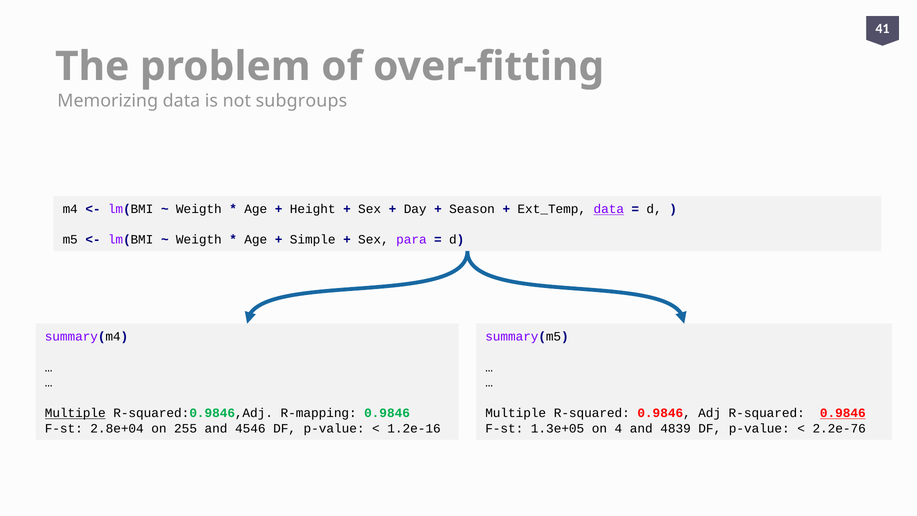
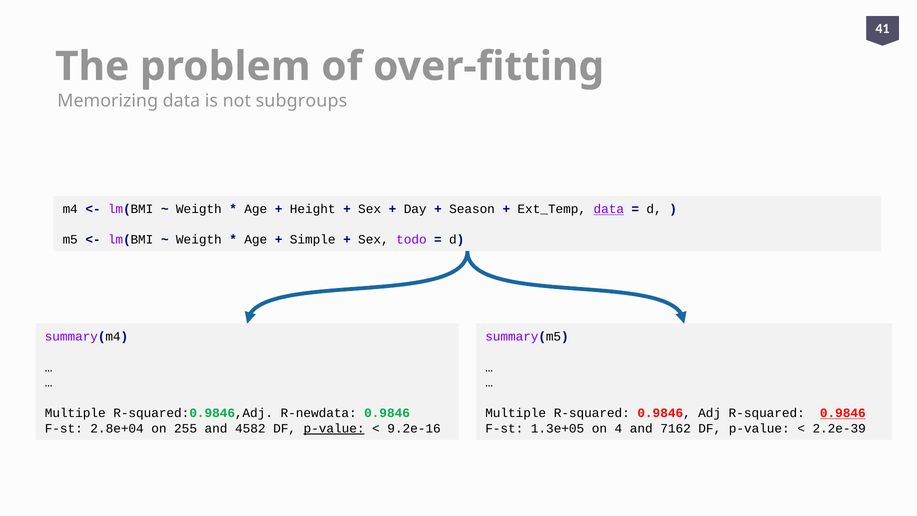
para: para -> todo
Multiple at (75, 413) underline: present -> none
R-mapping: R-mapping -> R-newdata
4546: 4546 -> 4582
p-value at (334, 428) underline: none -> present
1.2e-16: 1.2e-16 -> 9.2e-16
4839: 4839 -> 7162
2.2e-76: 2.2e-76 -> 2.2e-39
